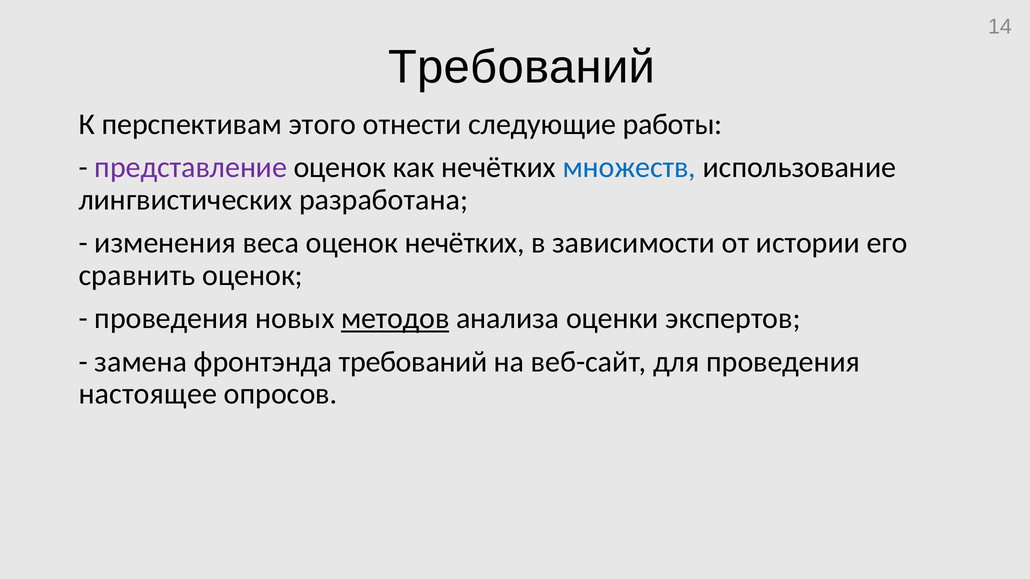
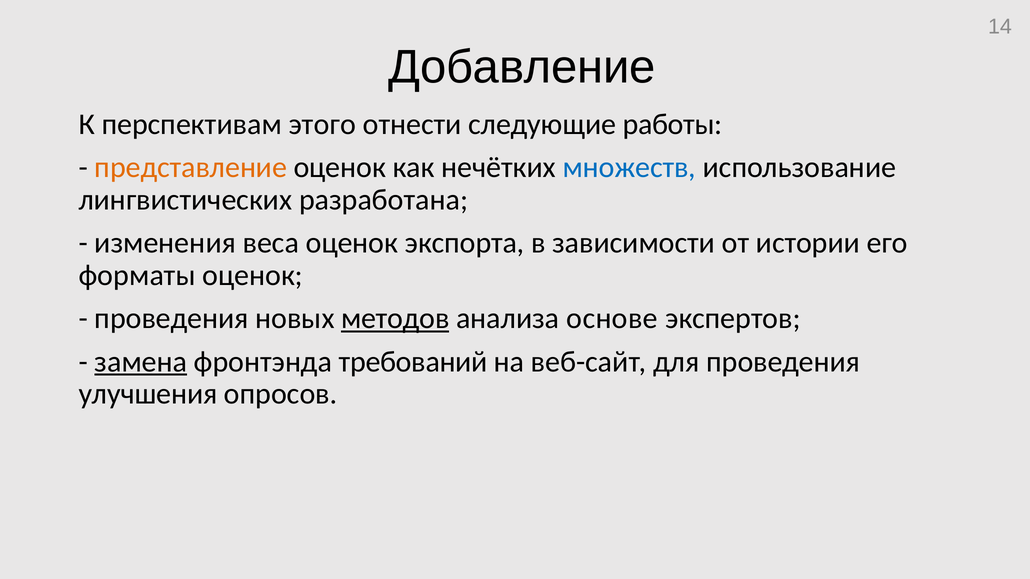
Требований at (522, 67): Требований -> Добавление
представление colour: purple -> orange
оценок нечётких: нечётких -> экспорта
сравнить: сравнить -> форматы
оценки: оценки -> основе
замена underline: none -> present
настоящее: настоящее -> улучшения
